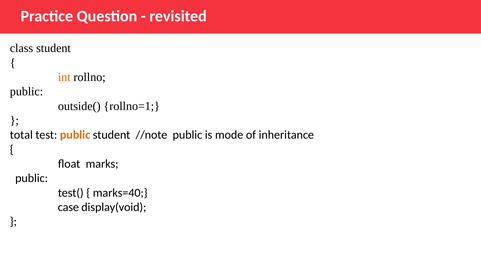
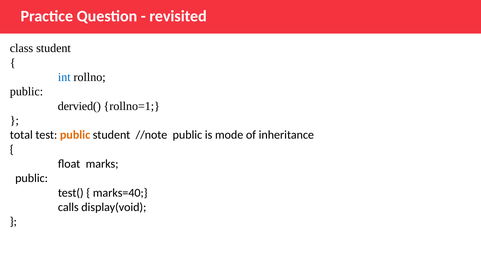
int colour: orange -> blue
outside(: outside( -> dervied(
case: case -> calls
